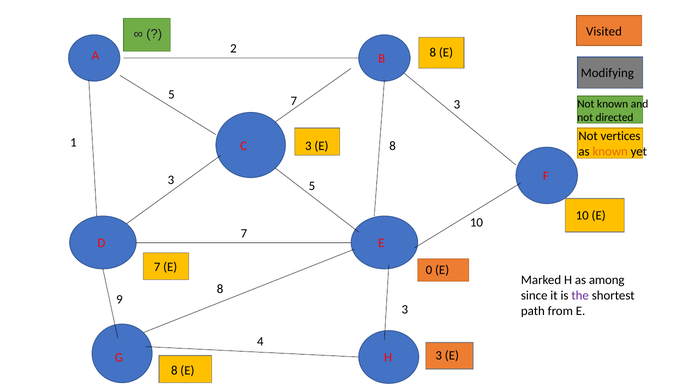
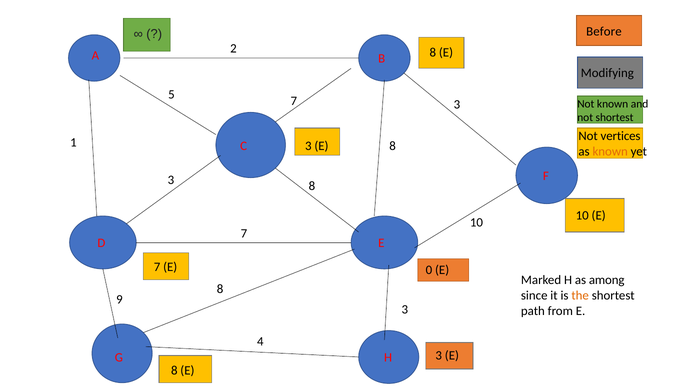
Visited: Visited -> Before
not directed: directed -> shortest
3 5: 5 -> 8
the colour: purple -> orange
